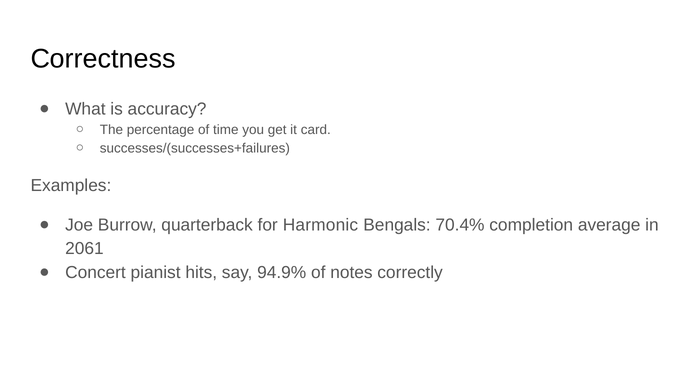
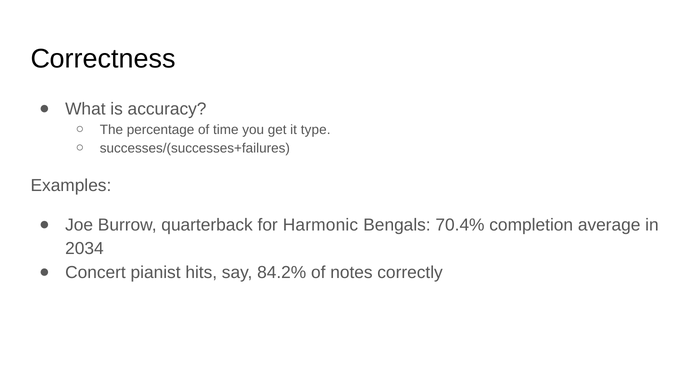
card: card -> type
2061: 2061 -> 2034
94.9%: 94.9% -> 84.2%
